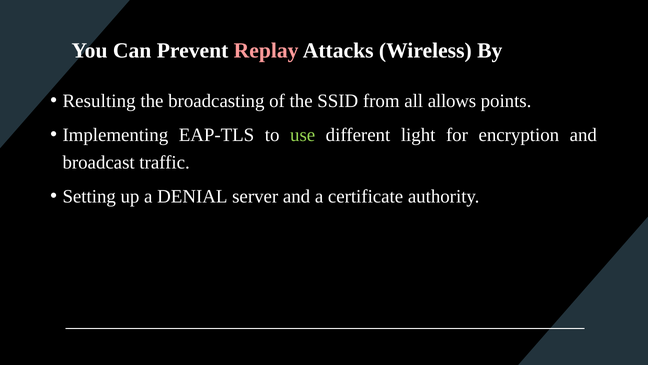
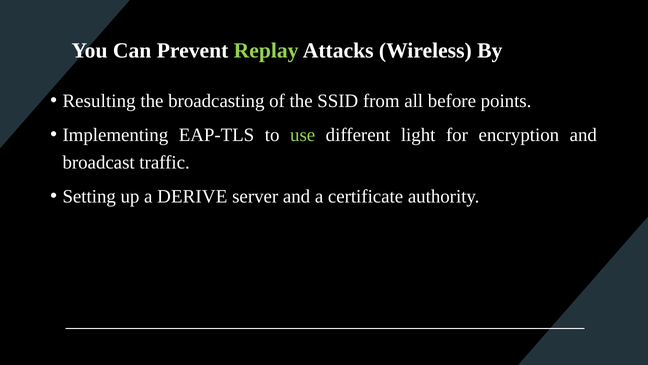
Replay colour: pink -> light green
allows: allows -> before
DENIAL: DENIAL -> DERIVE
